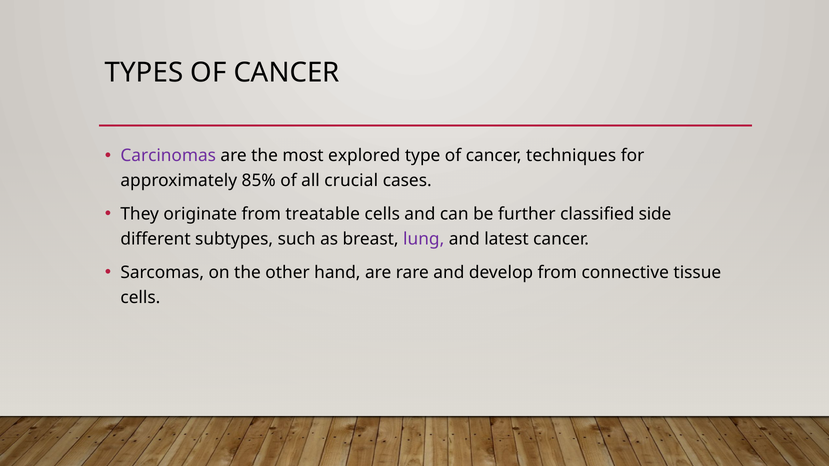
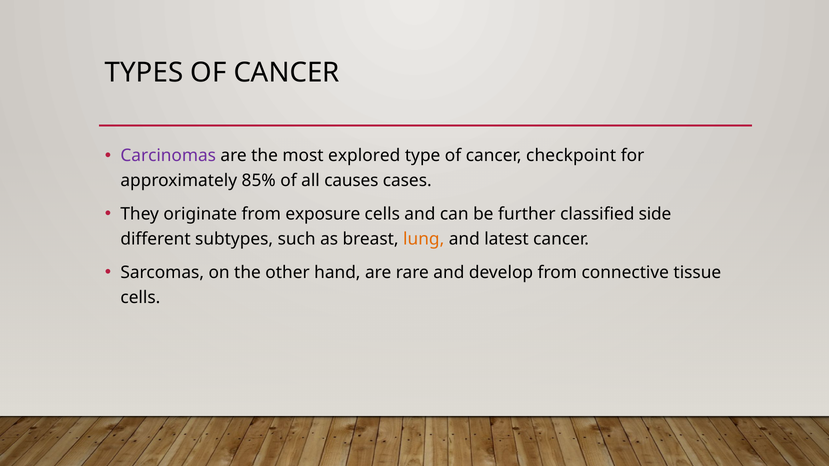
techniques: techniques -> checkpoint
crucial: crucial -> causes
treatable: treatable -> exposure
lung colour: purple -> orange
